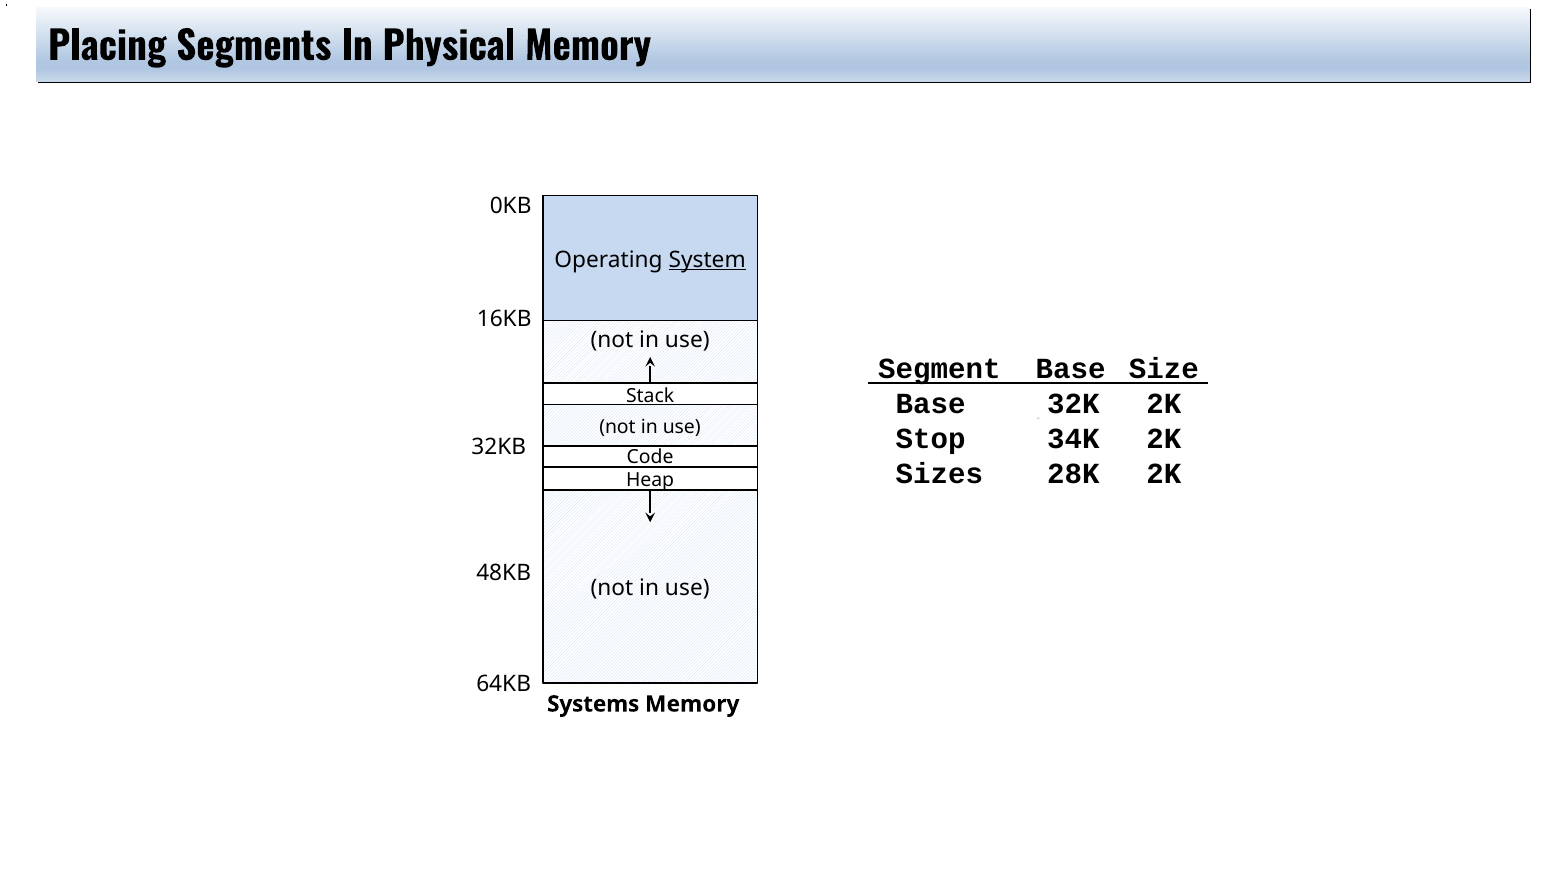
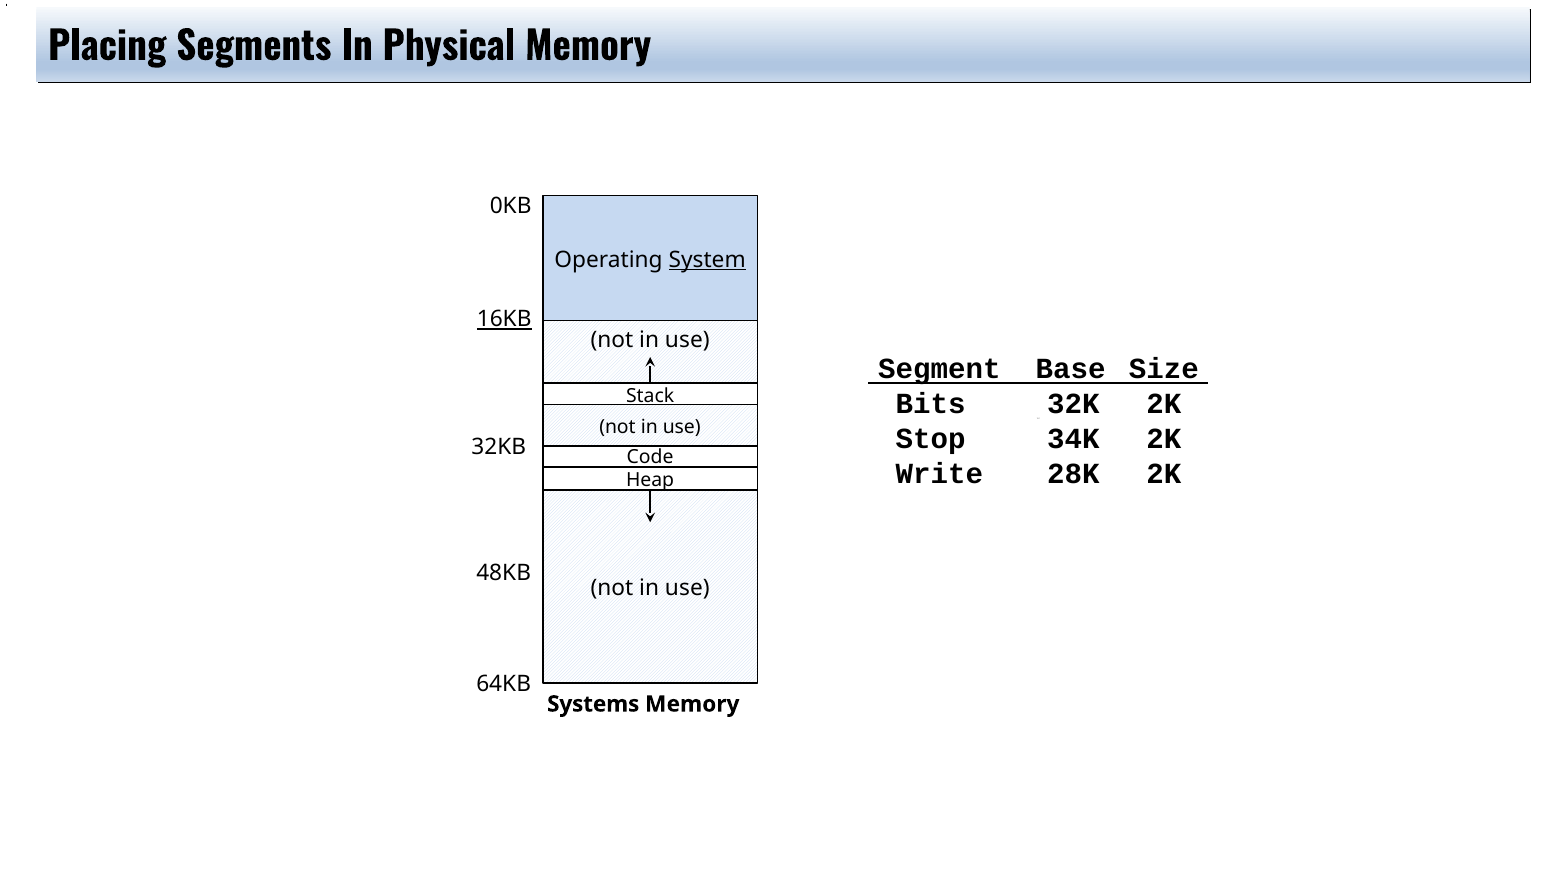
16KB underline: none -> present
Base at (931, 404): Base -> Bits
Sizes: Sizes -> Write
